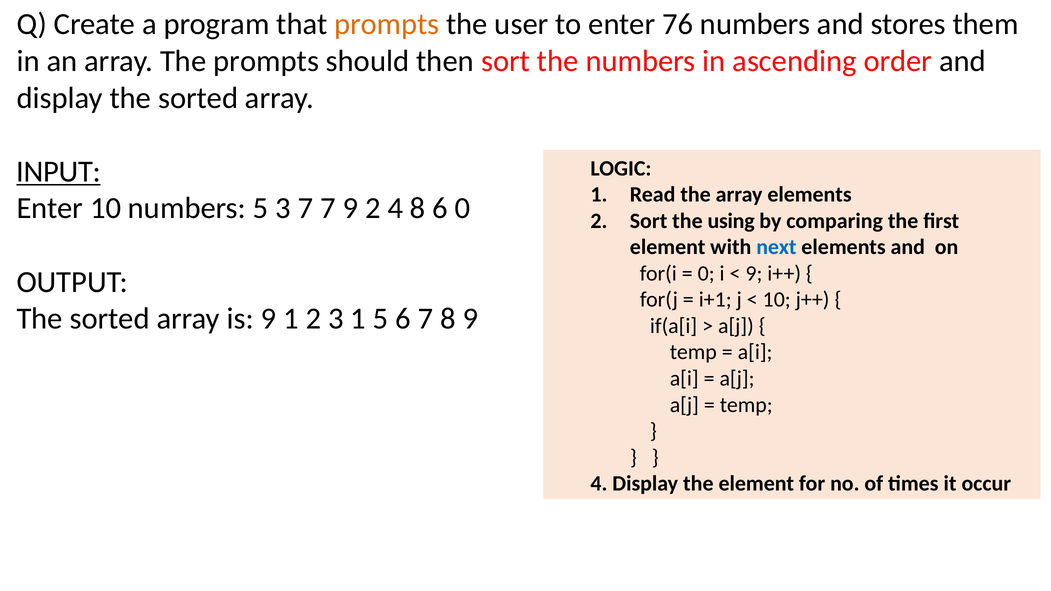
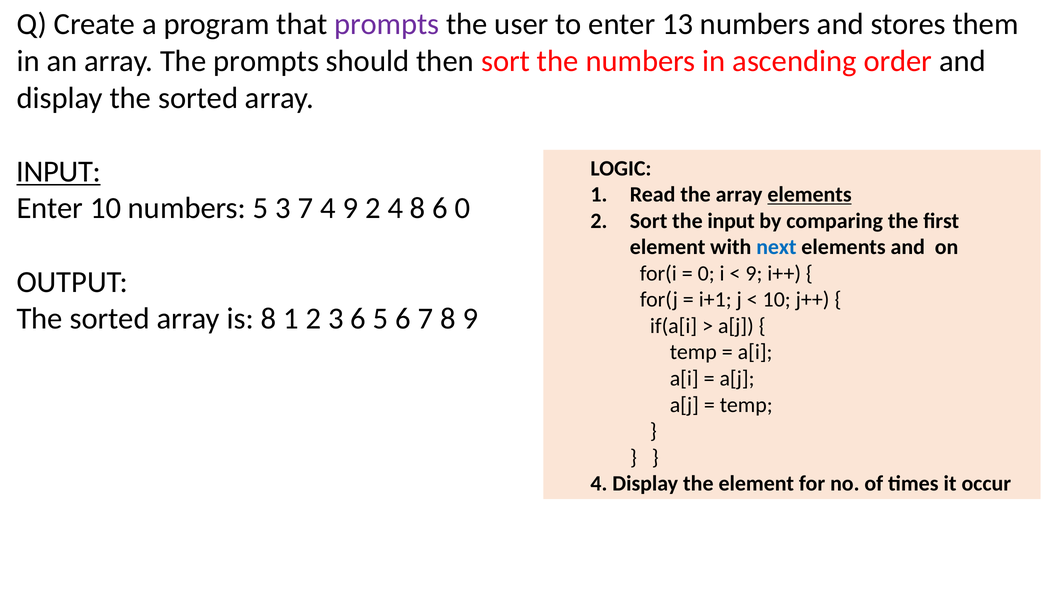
prompts at (387, 24) colour: orange -> purple
76: 76 -> 13
elements at (810, 195) underline: none -> present
7 7: 7 -> 4
the using: using -> input
is 9: 9 -> 8
3 1: 1 -> 6
